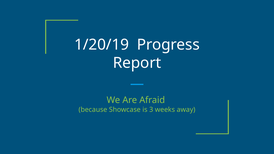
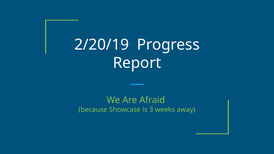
1/20/19: 1/20/19 -> 2/20/19
